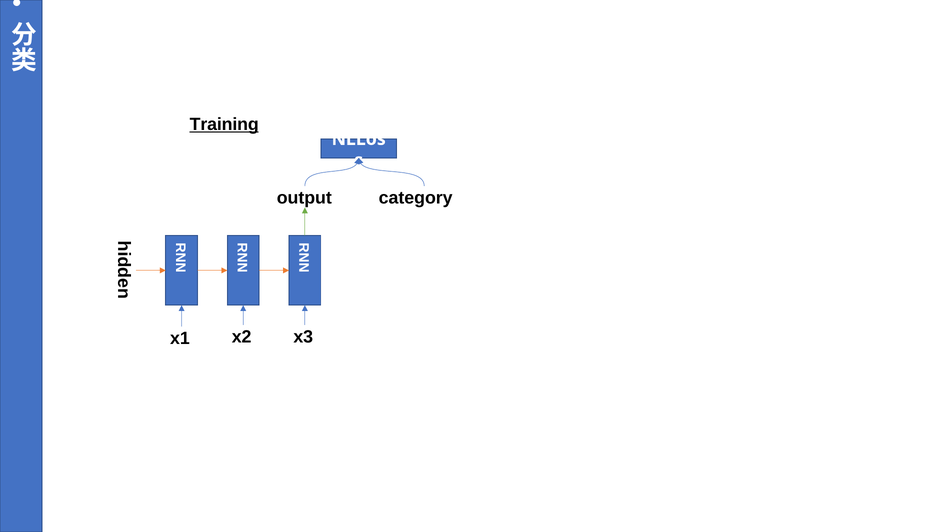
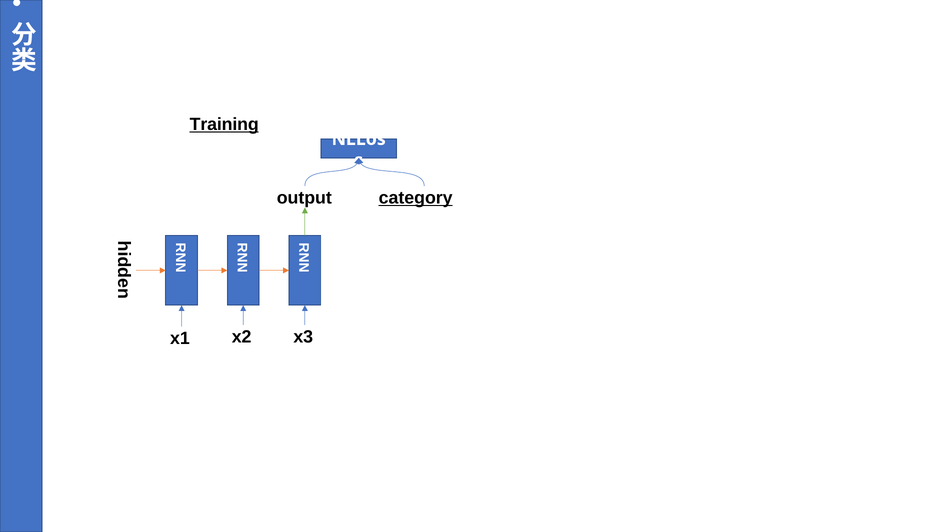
category underline: none -> present
